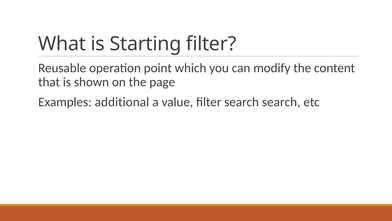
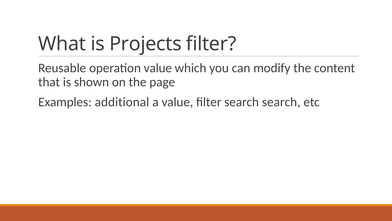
Starting: Starting -> Projects
operation point: point -> value
